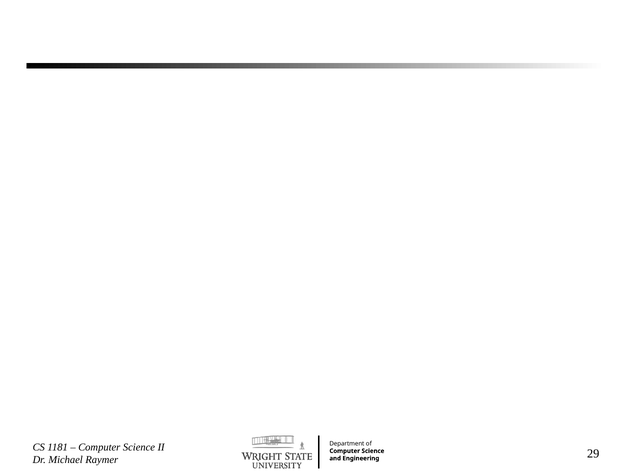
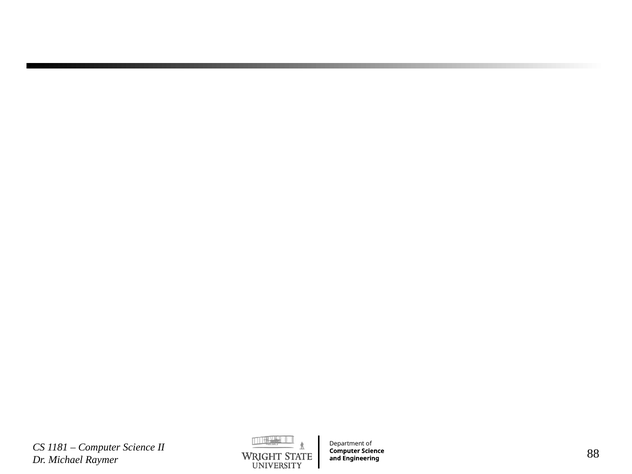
29: 29 -> 88
